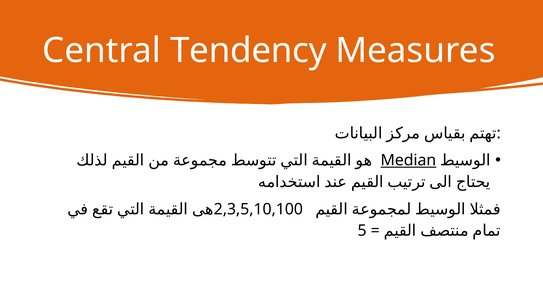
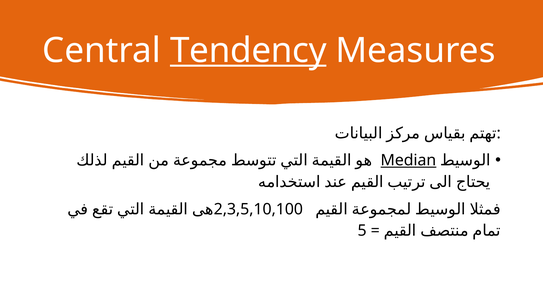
Tendency underline: none -> present
